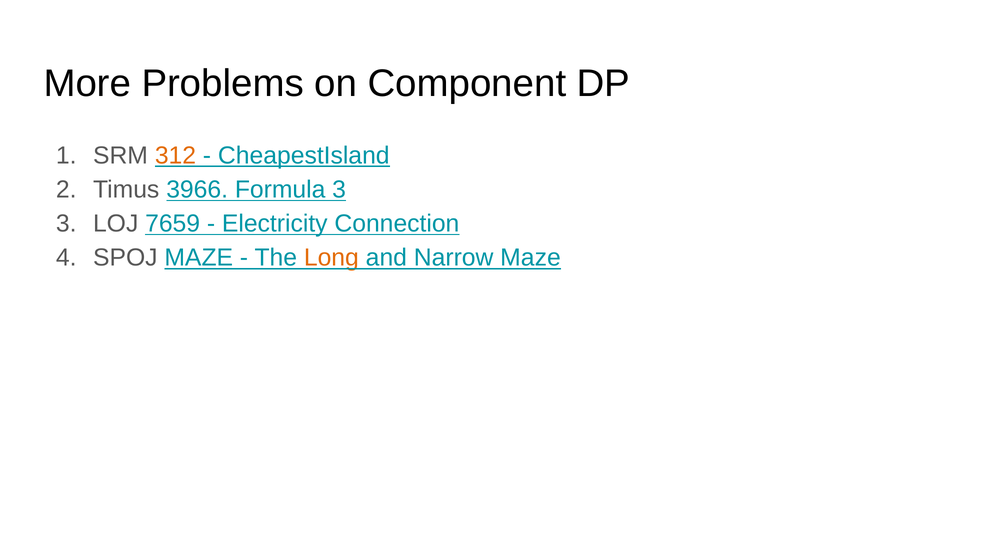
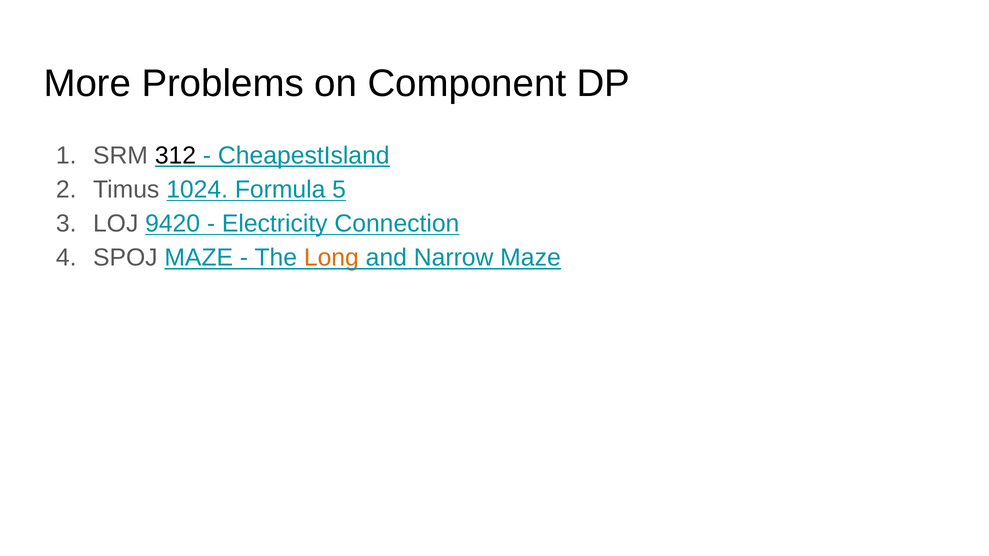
312 colour: orange -> black
3966: 3966 -> 1024
Formula 3: 3 -> 5
7659: 7659 -> 9420
